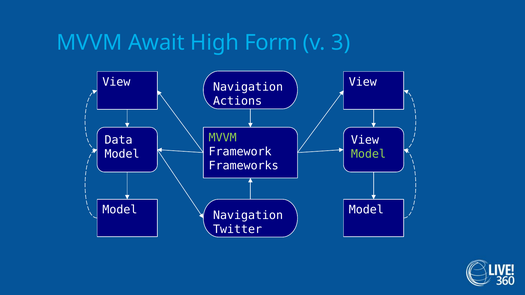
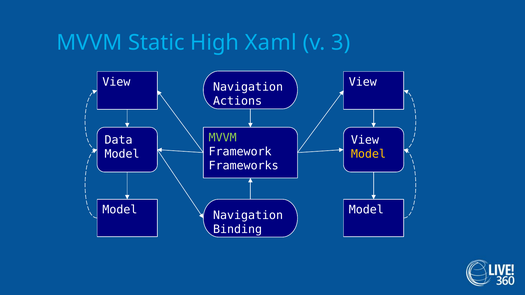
Await: Await -> Static
Form: Form -> Xaml
Model at (368, 154) colour: light green -> yellow
Twitter: Twitter -> Binding
